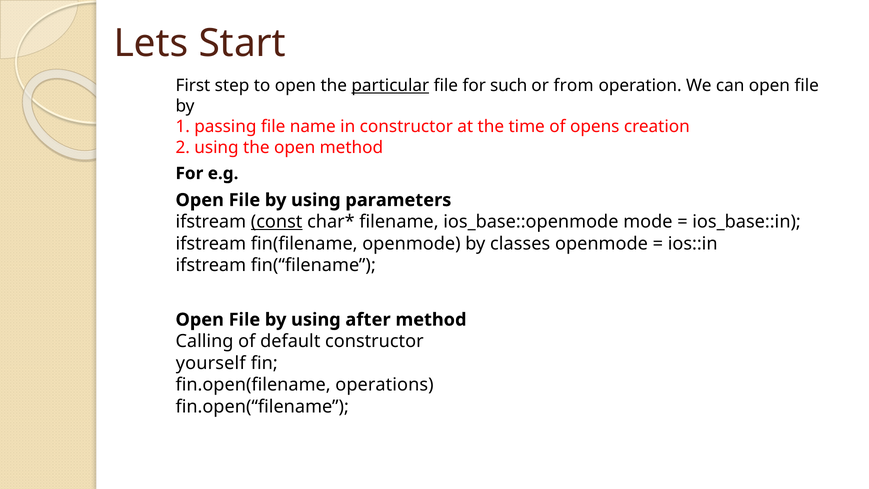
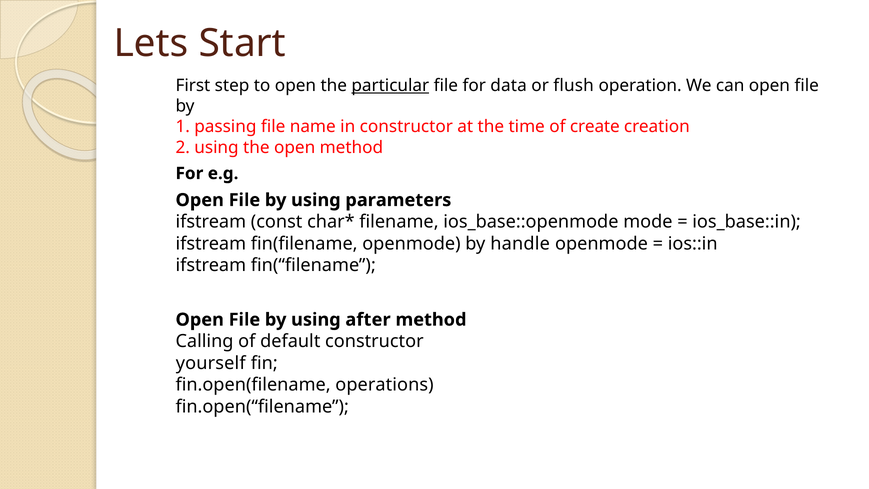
such: such -> data
from: from -> flush
opens: opens -> create
const underline: present -> none
classes: classes -> handle
